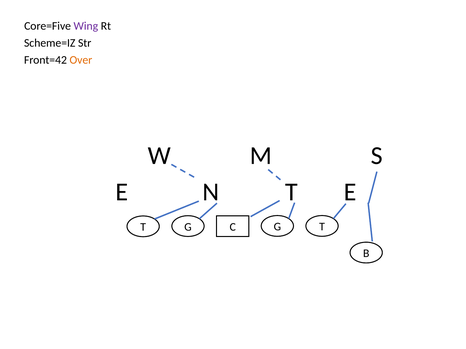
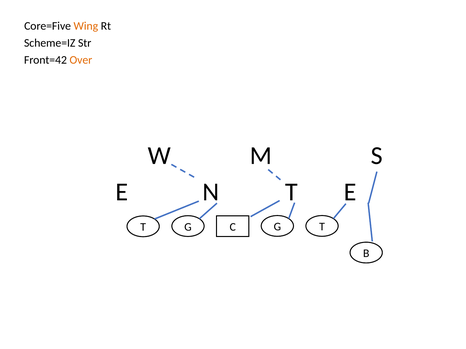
Wing colour: purple -> orange
